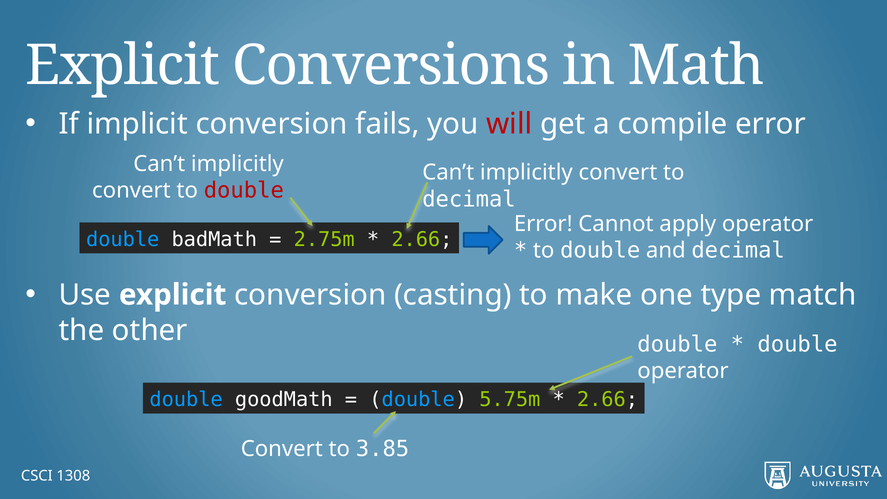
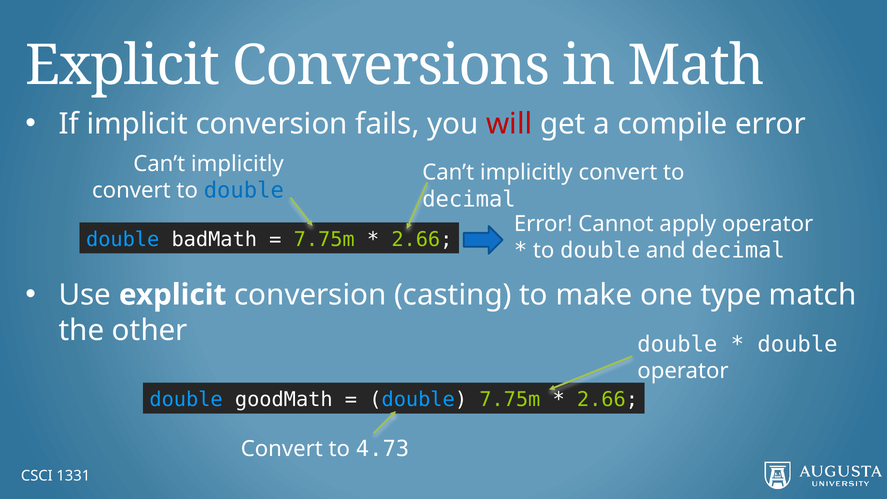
double at (244, 191) colour: red -> blue
2.75m at (324, 239): 2.75m -> 7.75m
double 5.75m: 5.75m -> 7.75m
3.85: 3.85 -> 4.73
1308: 1308 -> 1331
